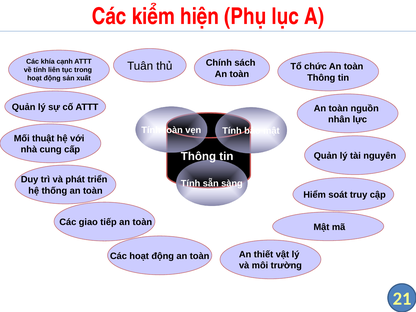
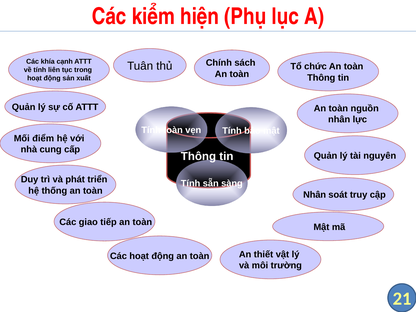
thuật: thuật -> điểm
Hiểm at (315, 195): Hiểm -> Nhân
